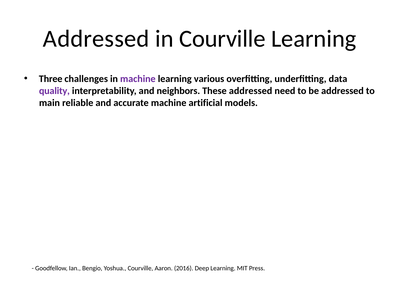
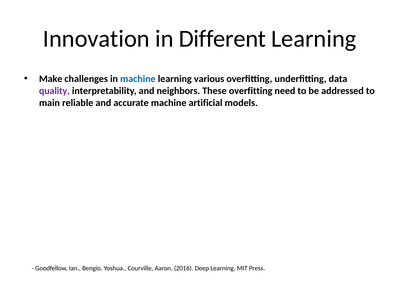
Addressed at (96, 39): Addressed -> Innovation
in Courville: Courville -> Different
Three: Three -> Make
machine at (138, 79) colour: purple -> blue
These addressed: addressed -> overfitting
